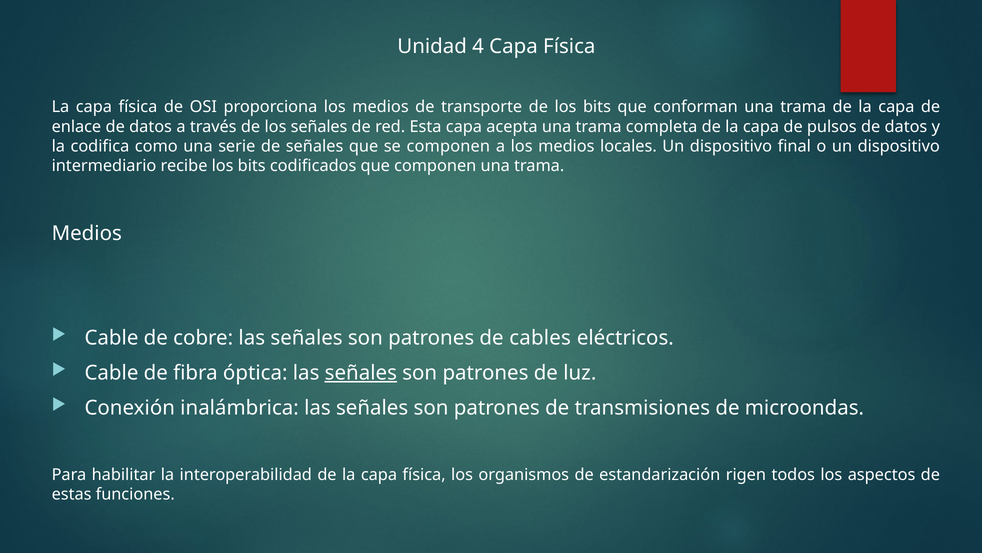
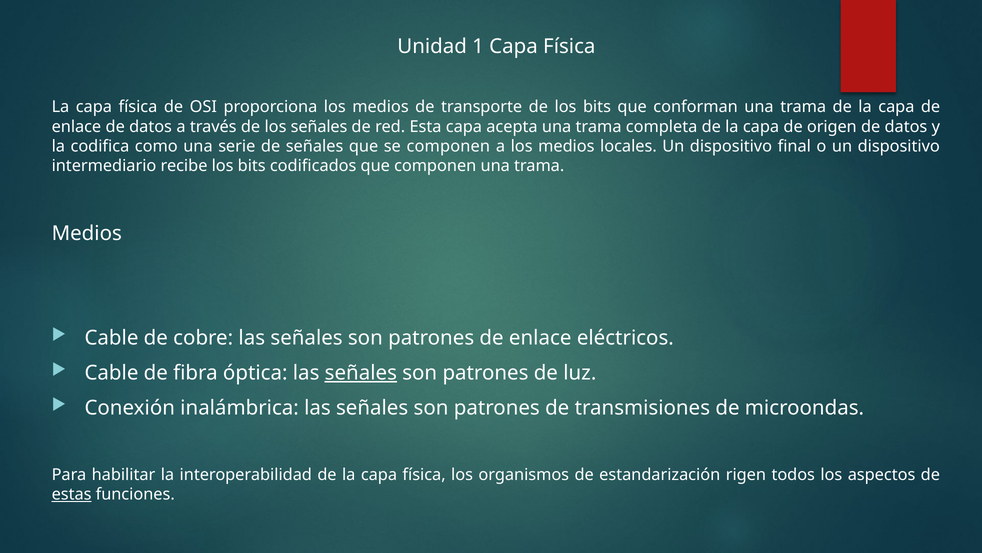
4: 4 -> 1
pulsos: pulsos -> origen
patrones de cables: cables -> enlace
estas underline: none -> present
